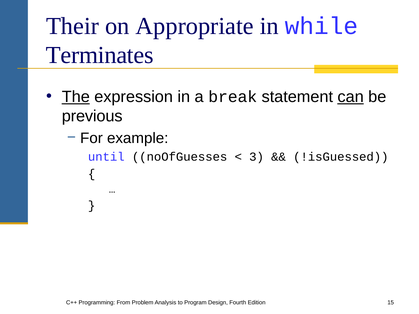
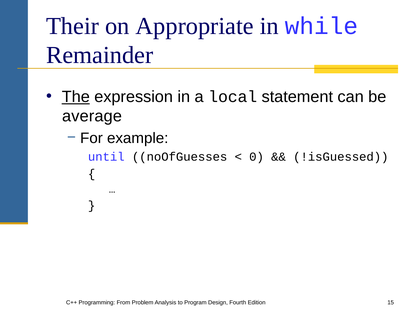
Terminates: Terminates -> Remainder
break: break -> local
can underline: present -> none
previous: previous -> average
3: 3 -> 0
